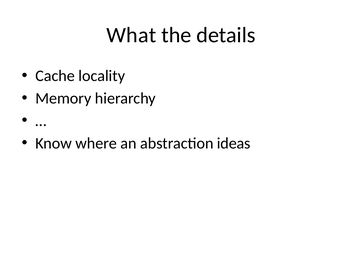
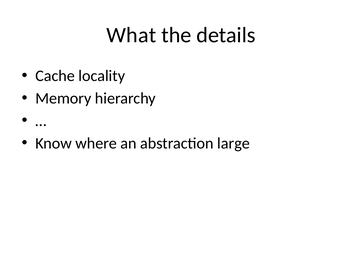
ideas: ideas -> large
